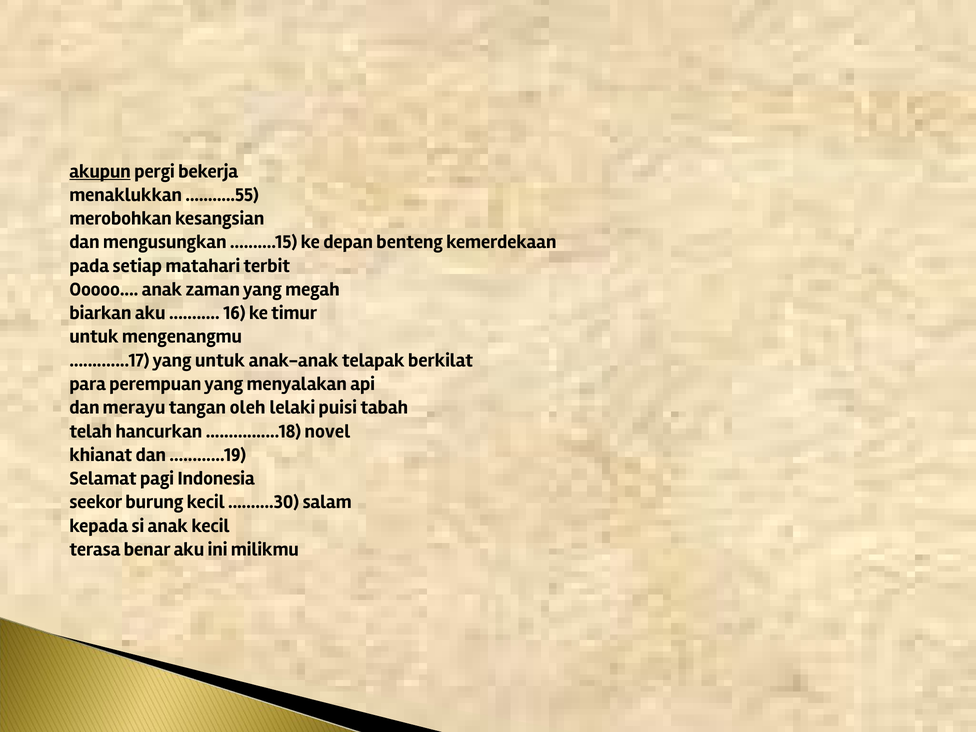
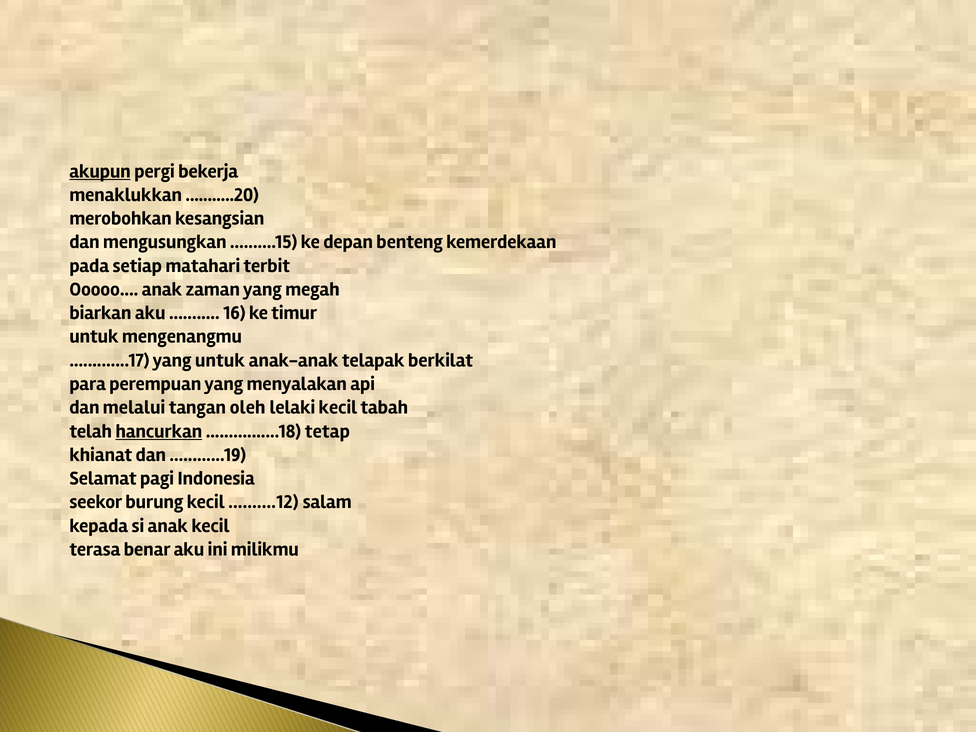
...........55: ...........55 -> ...........20
merayu: merayu -> melalui
lelaki puisi: puisi -> kecil
hancurkan underline: none -> present
novel: novel -> tetap
..........30: ..........30 -> ..........12
